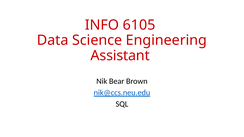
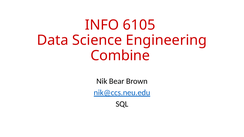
Assistant: Assistant -> Combine
